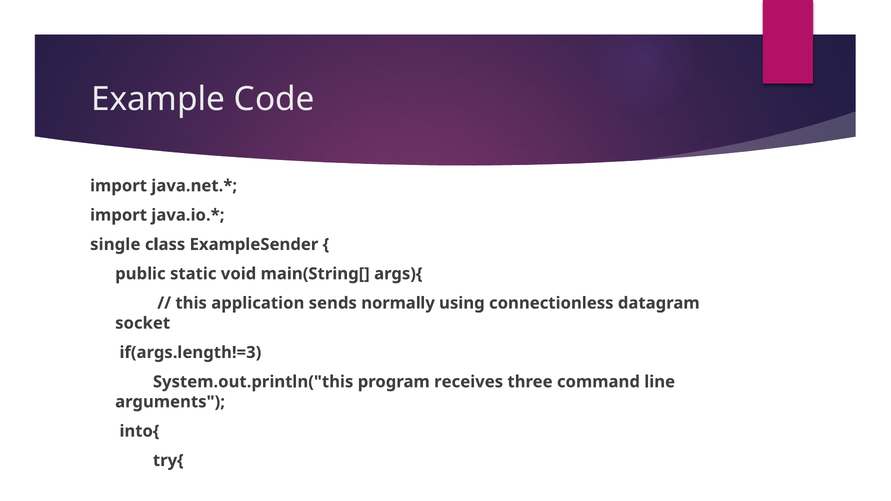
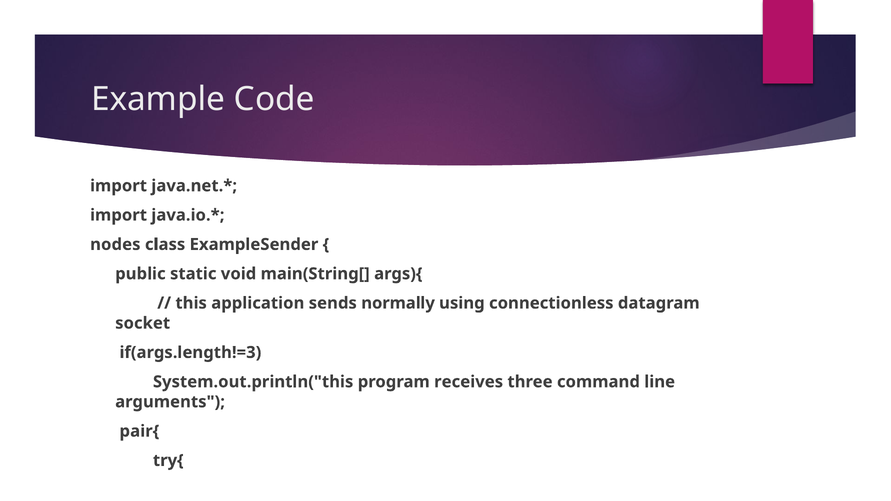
single: single -> nodes
into{: into{ -> pair{
